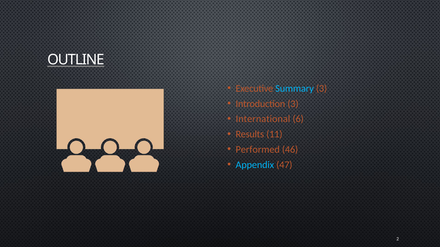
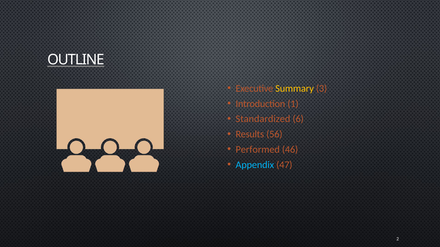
Summary colour: light blue -> yellow
Introduction 3: 3 -> 1
International: International -> Standardized
11: 11 -> 56
